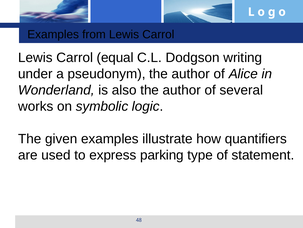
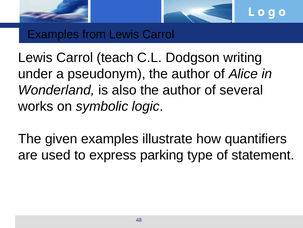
equal: equal -> teach
